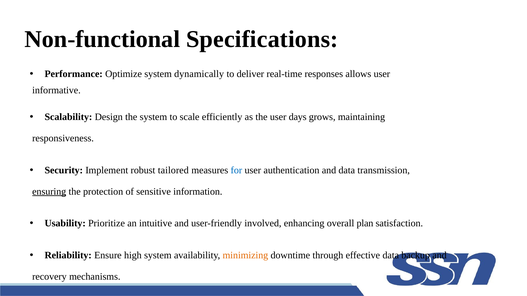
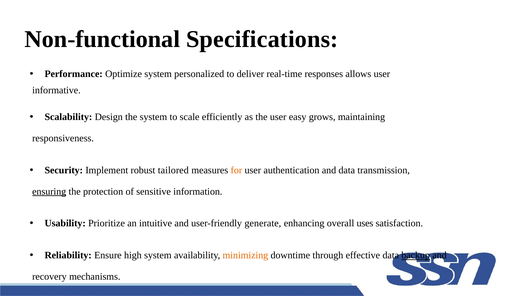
dynamically: dynamically -> personalized
days: days -> easy
for colour: blue -> orange
involved: involved -> generate
plan: plan -> uses
backup underline: none -> present
